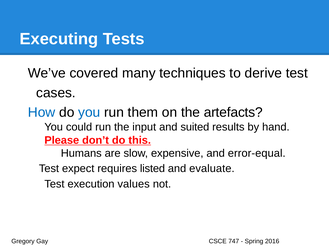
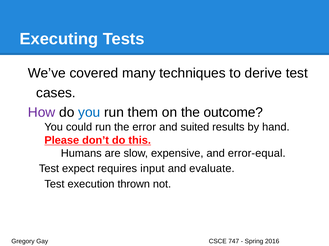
How colour: blue -> purple
artefacts: artefacts -> outcome
input: input -> error
listed: listed -> input
values: values -> thrown
